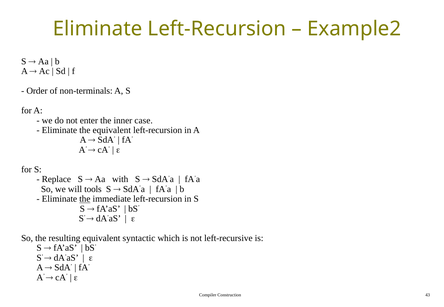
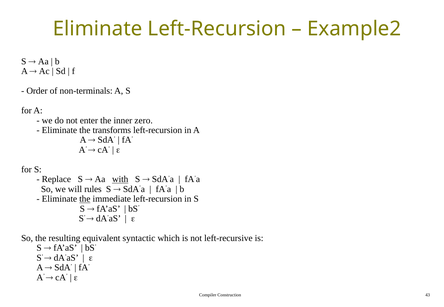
case: case -> zero
the equivalent: equivalent -> transforms
with underline: none -> present
tools: tools -> rules
